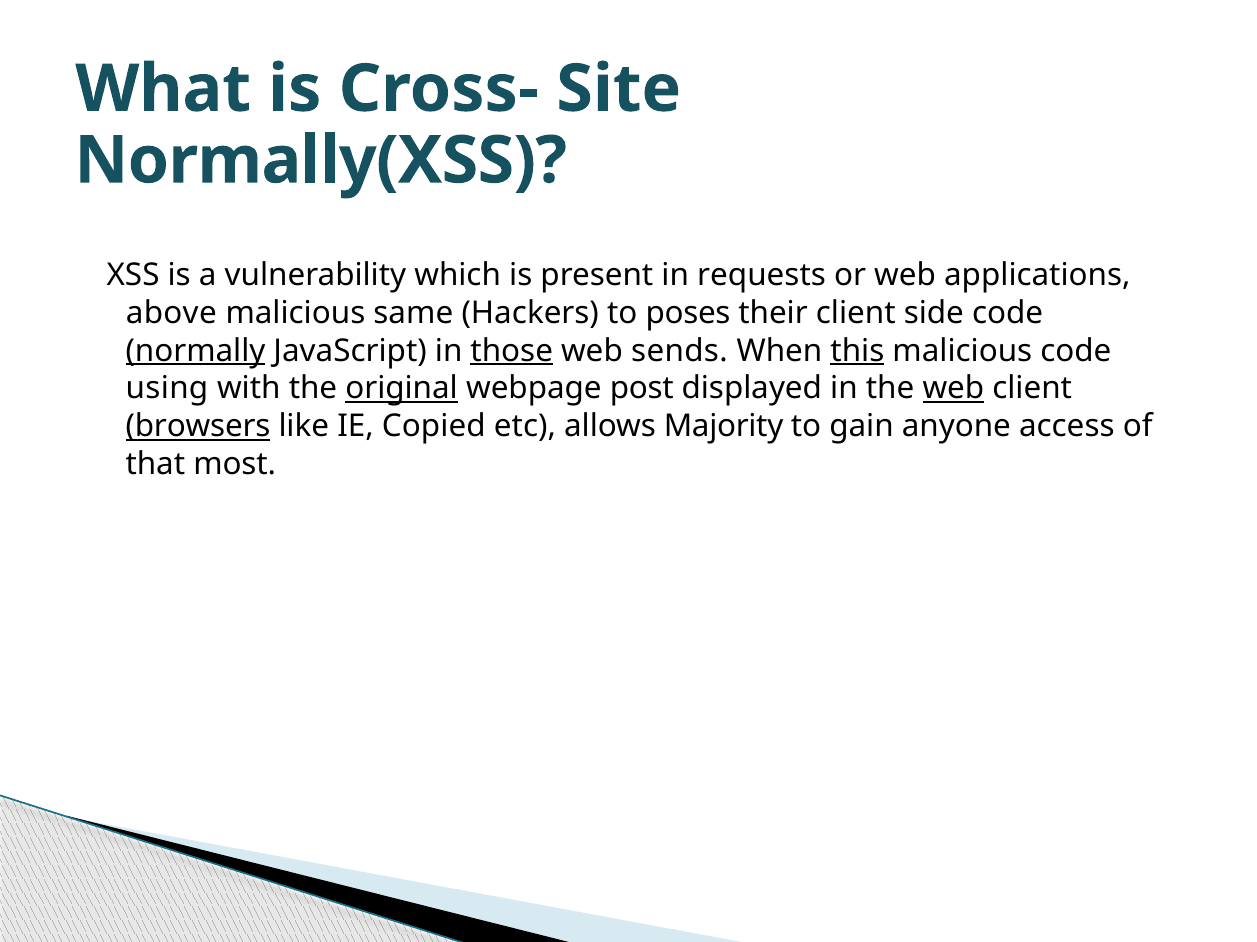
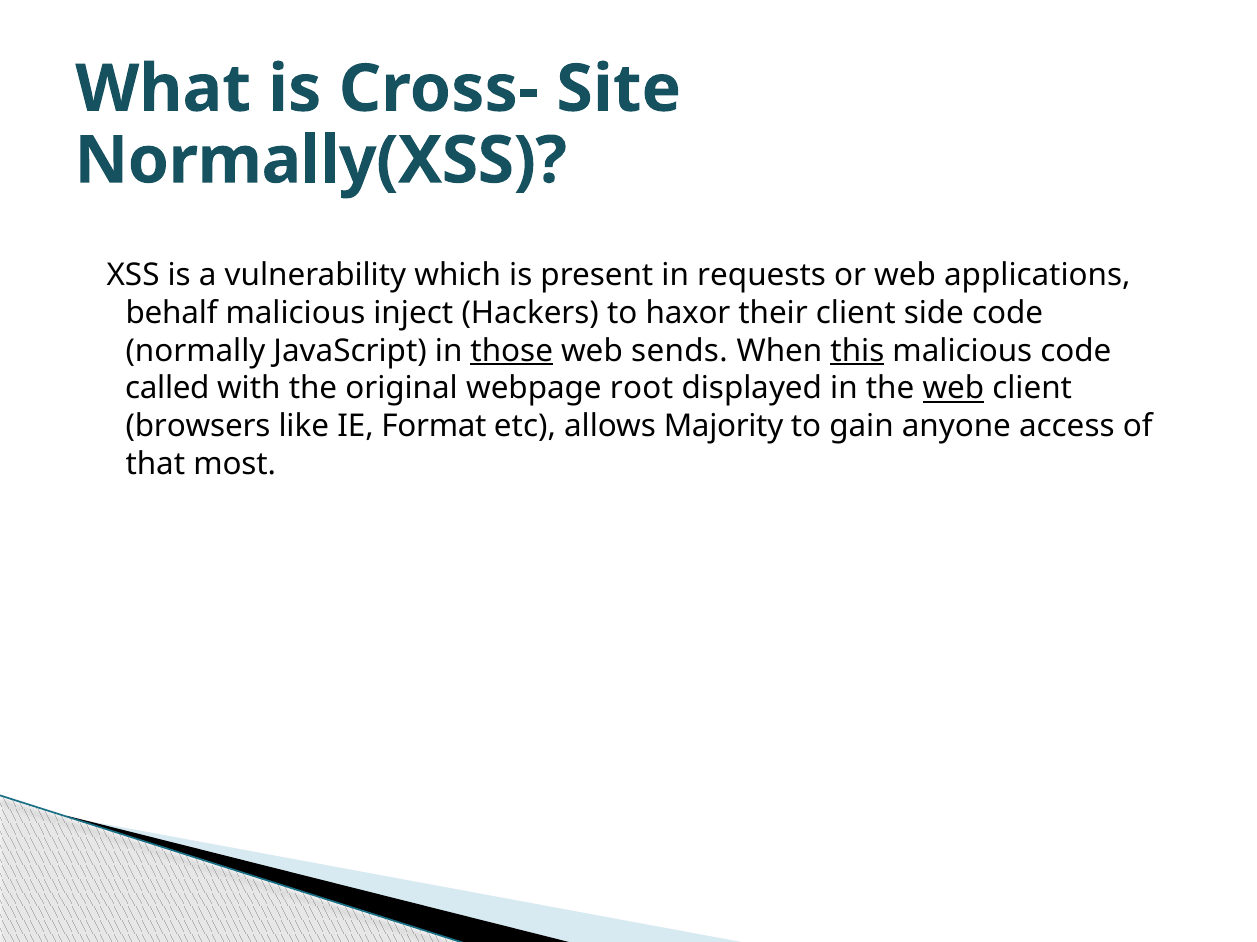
above: above -> behalf
same: same -> inject
poses: poses -> haxor
normally underline: present -> none
using: using -> called
original underline: present -> none
post: post -> root
browsers underline: present -> none
Copied: Copied -> Format
